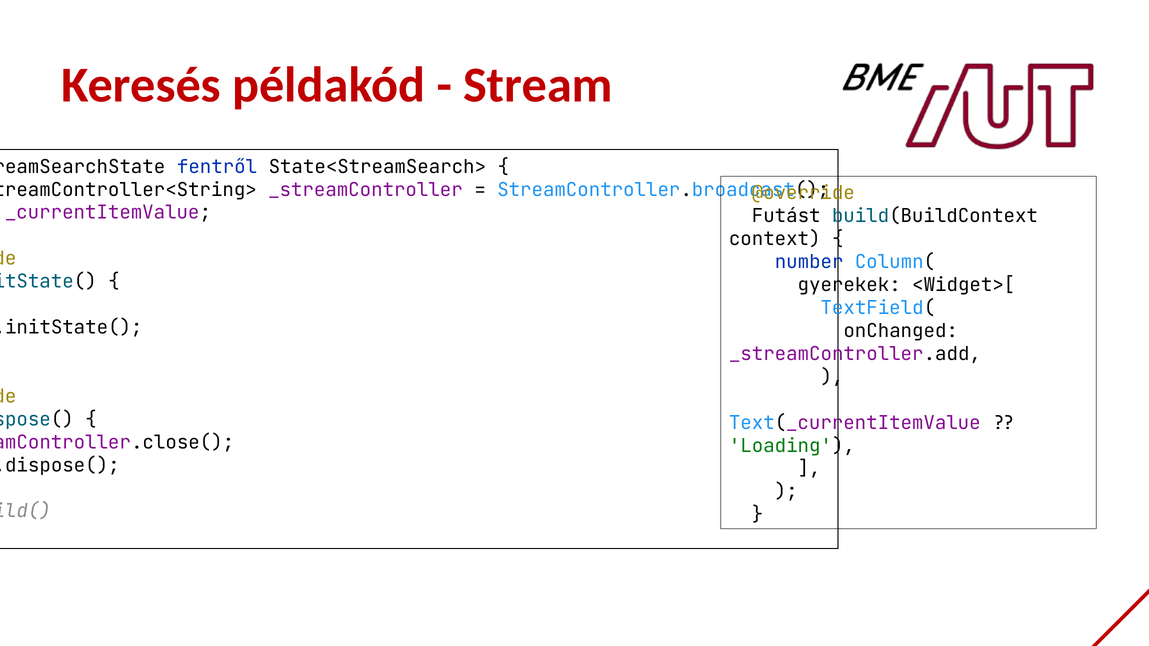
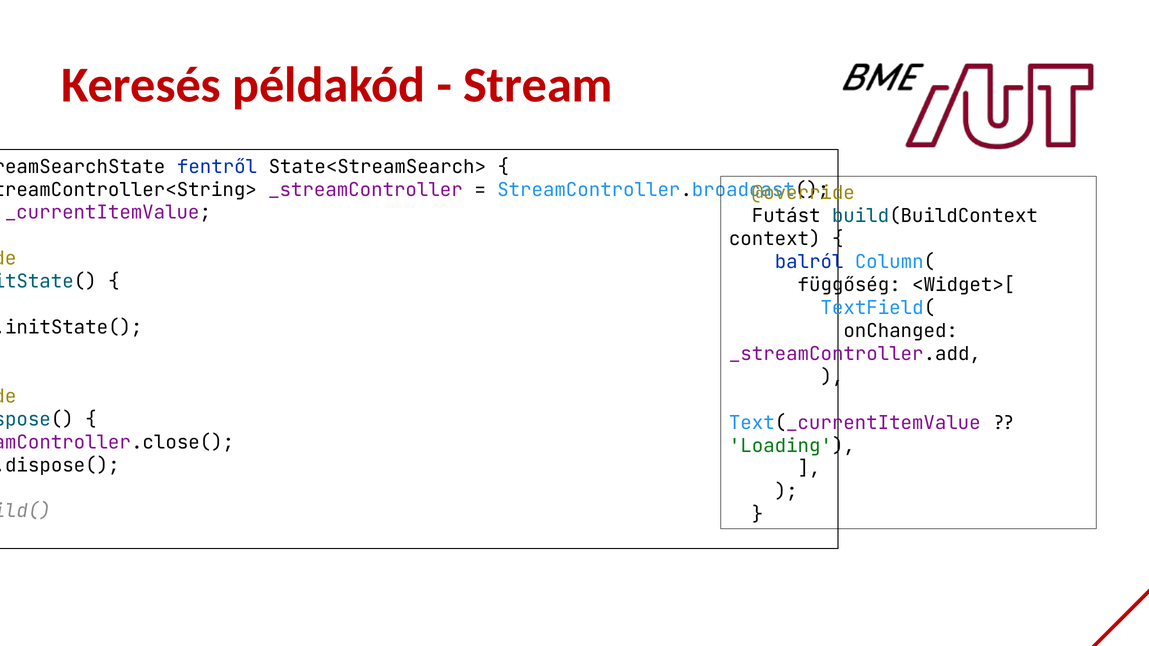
number: number -> balról
gyerekek: gyerekek -> függőség
